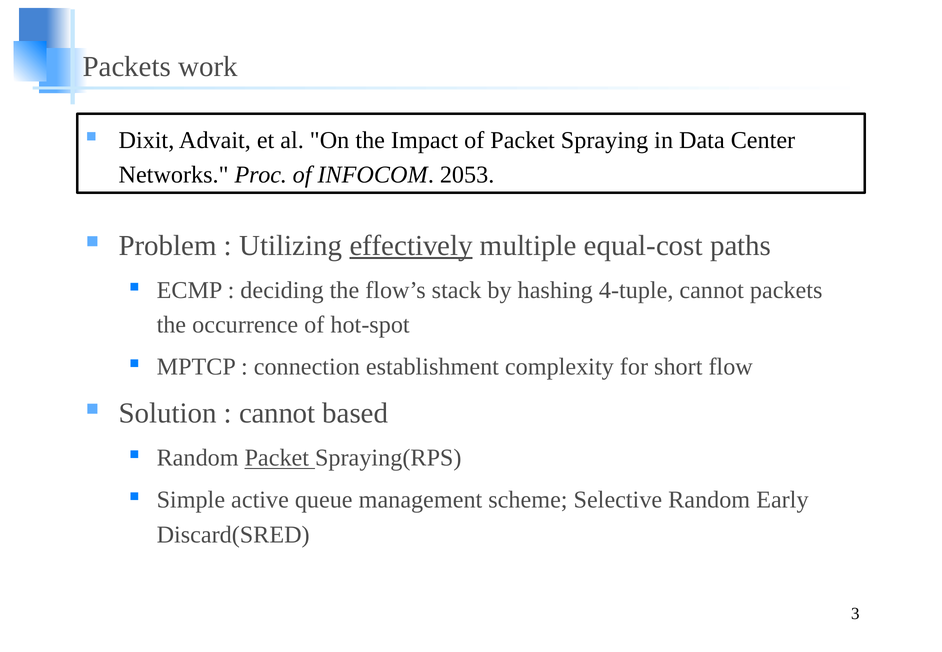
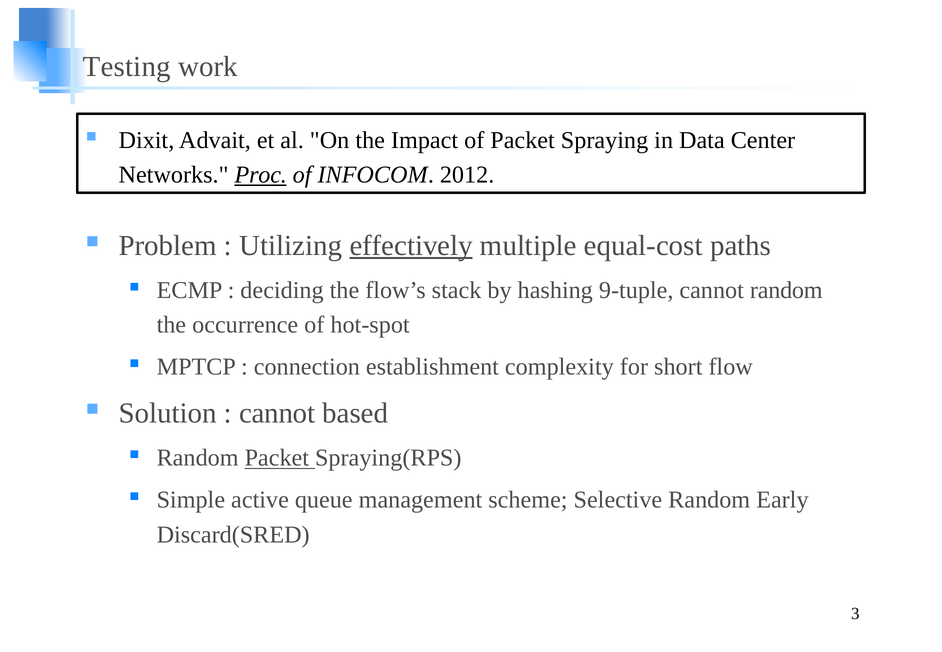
Packets at (127, 67): Packets -> Testing
Proc underline: none -> present
2053: 2053 -> 2012
4-tuple: 4-tuple -> 9-tuple
cannot packets: packets -> random
